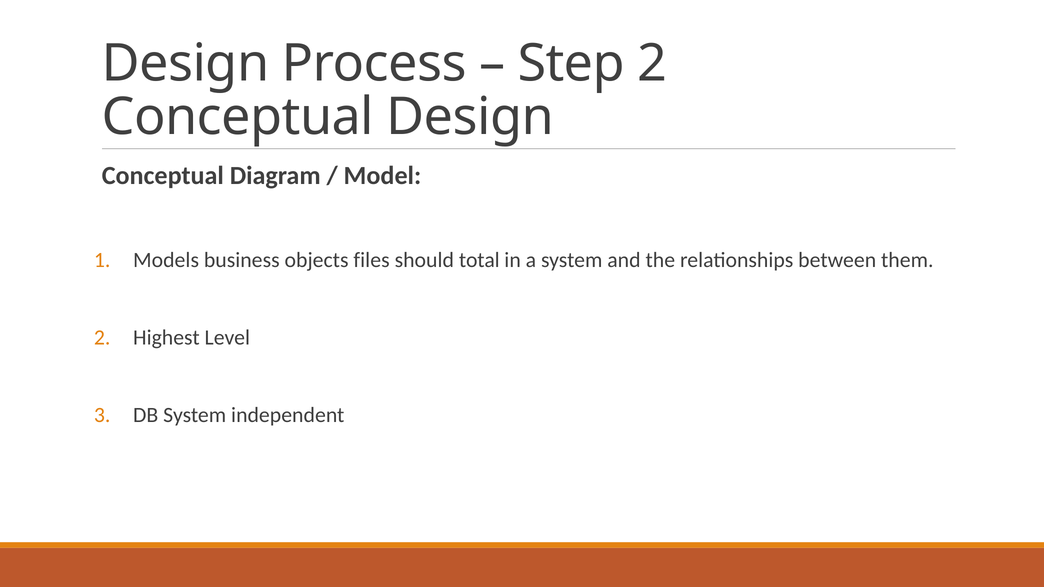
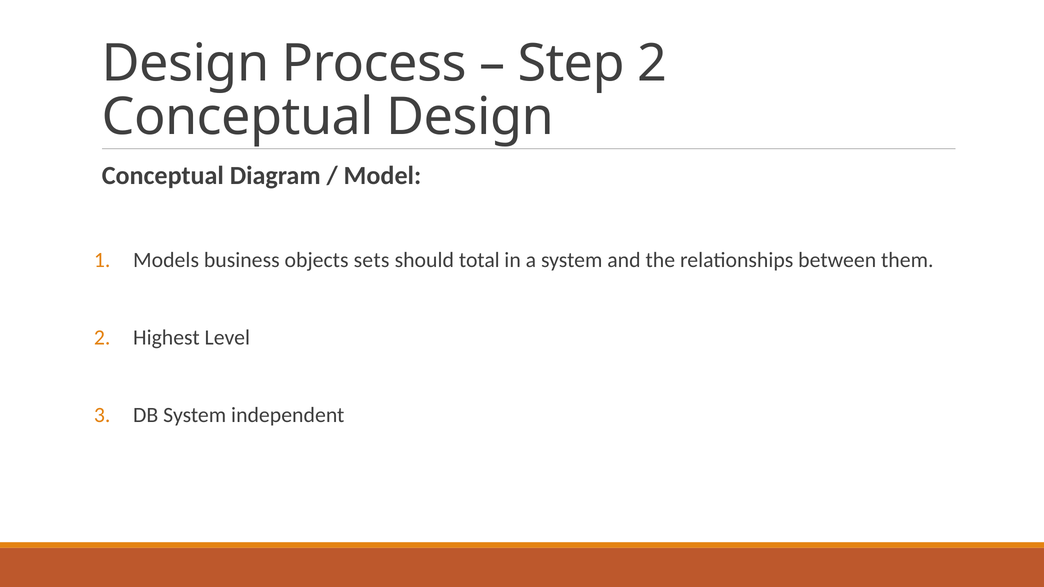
files: files -> sets
